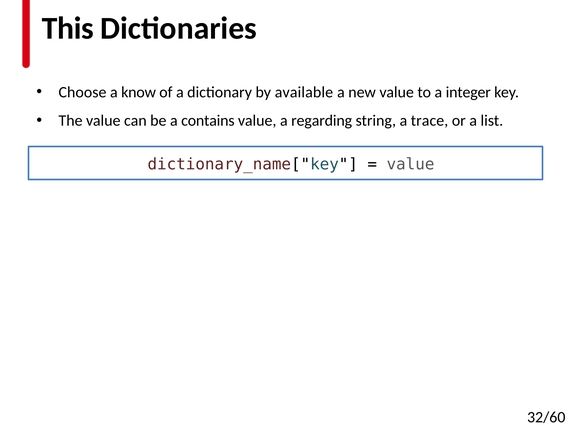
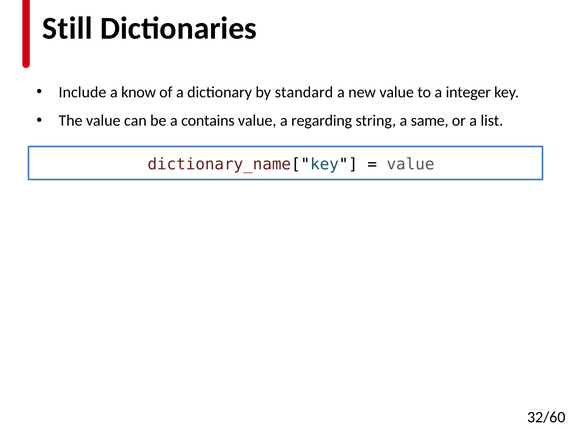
This: This -> Still
Choose: Choose -> Include
available: available -> standard
trace: trace -> same
